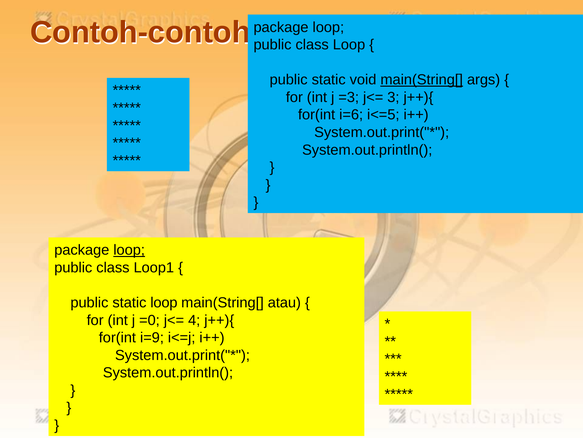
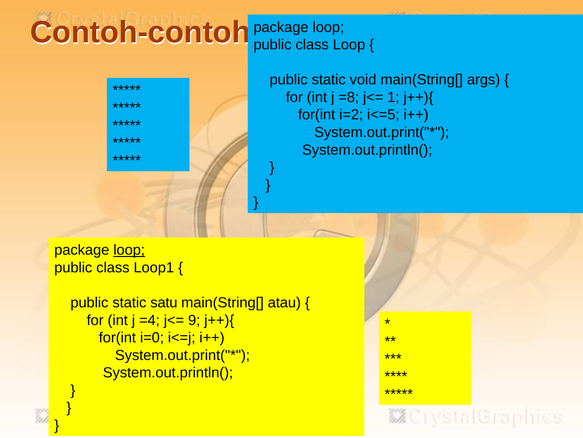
main(String[ at (422, 80) underline: present -> none
=3: =3 -> =8
3: 3 -> 1
i=6: i=6 -> i=2
static loop: loop -> satu
=0: =0 -> =4
4: 4 -> 9
i=9: i=9 -> i=0
